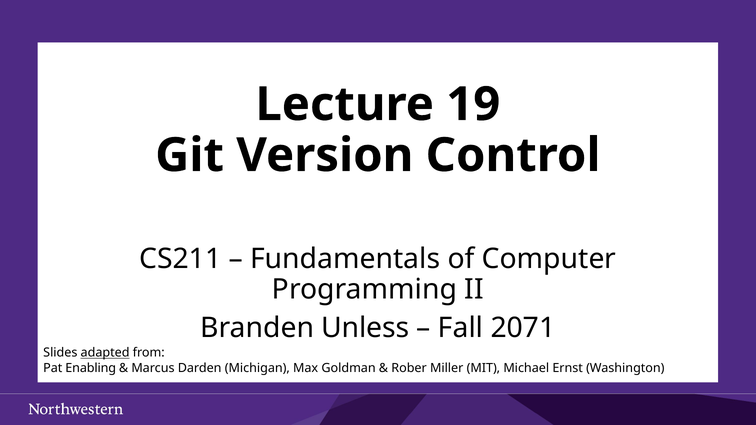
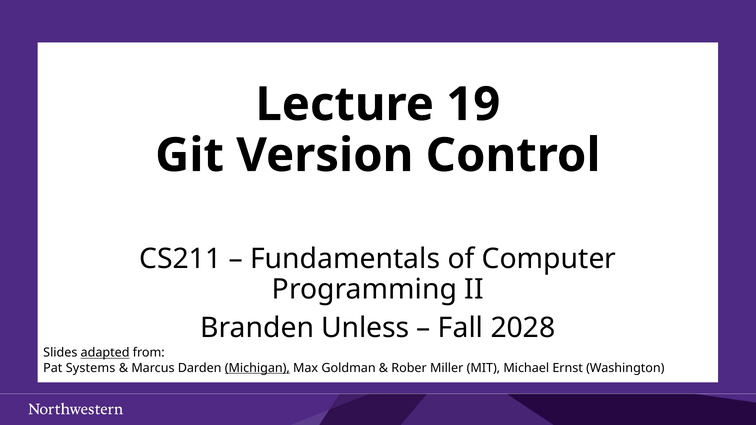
2071: 2071 -> 2028
Enabling: Enabling -> Systems
Michigan underline: none -> present
